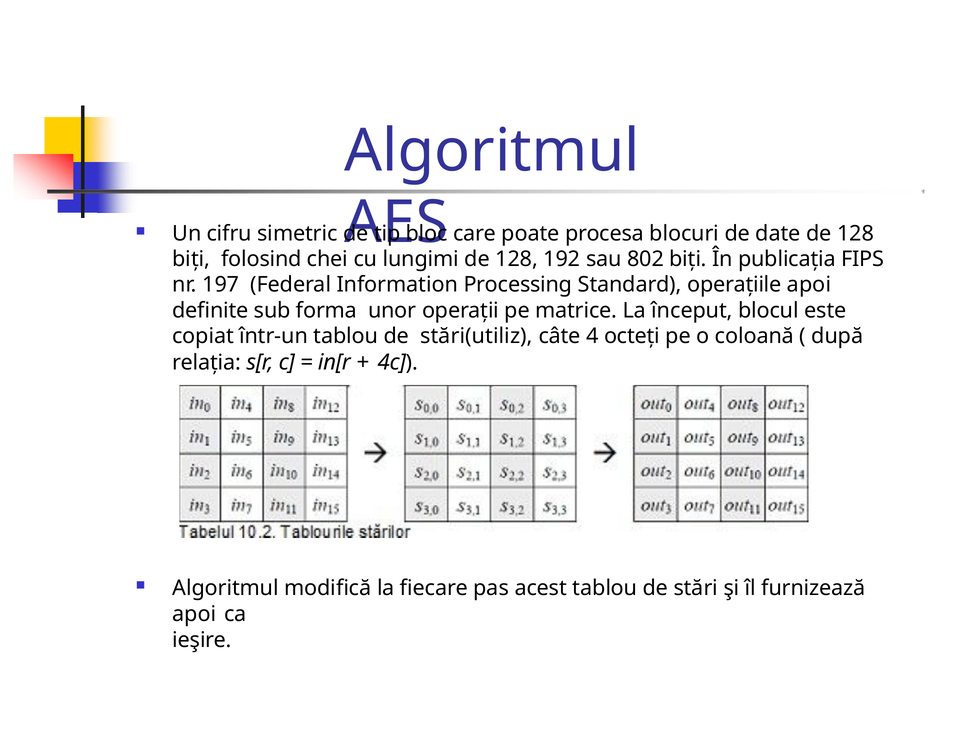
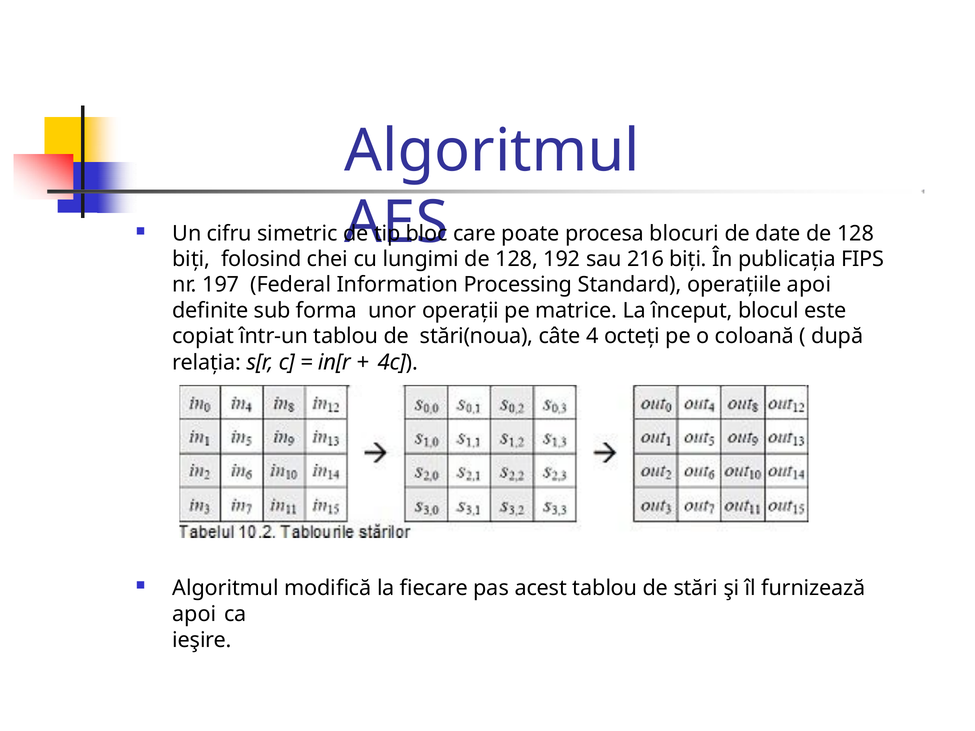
802: 802 -> 216
stări(utiliz: stări(utiliz -> stări(noua
